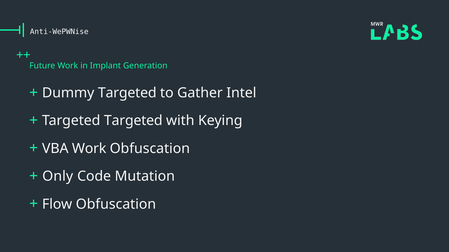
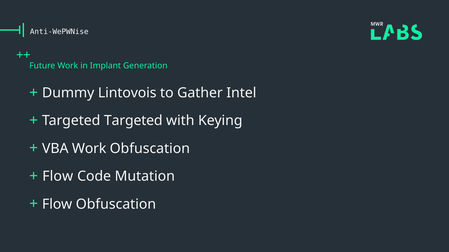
Dummy Targeted: Targeted -> Lintovois
Only at (58, 177): Only -> Flow
